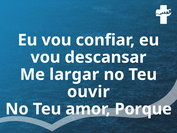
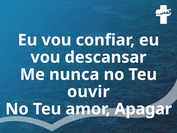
largar: largar -> nunca
Porque: Porque -> Apagar
